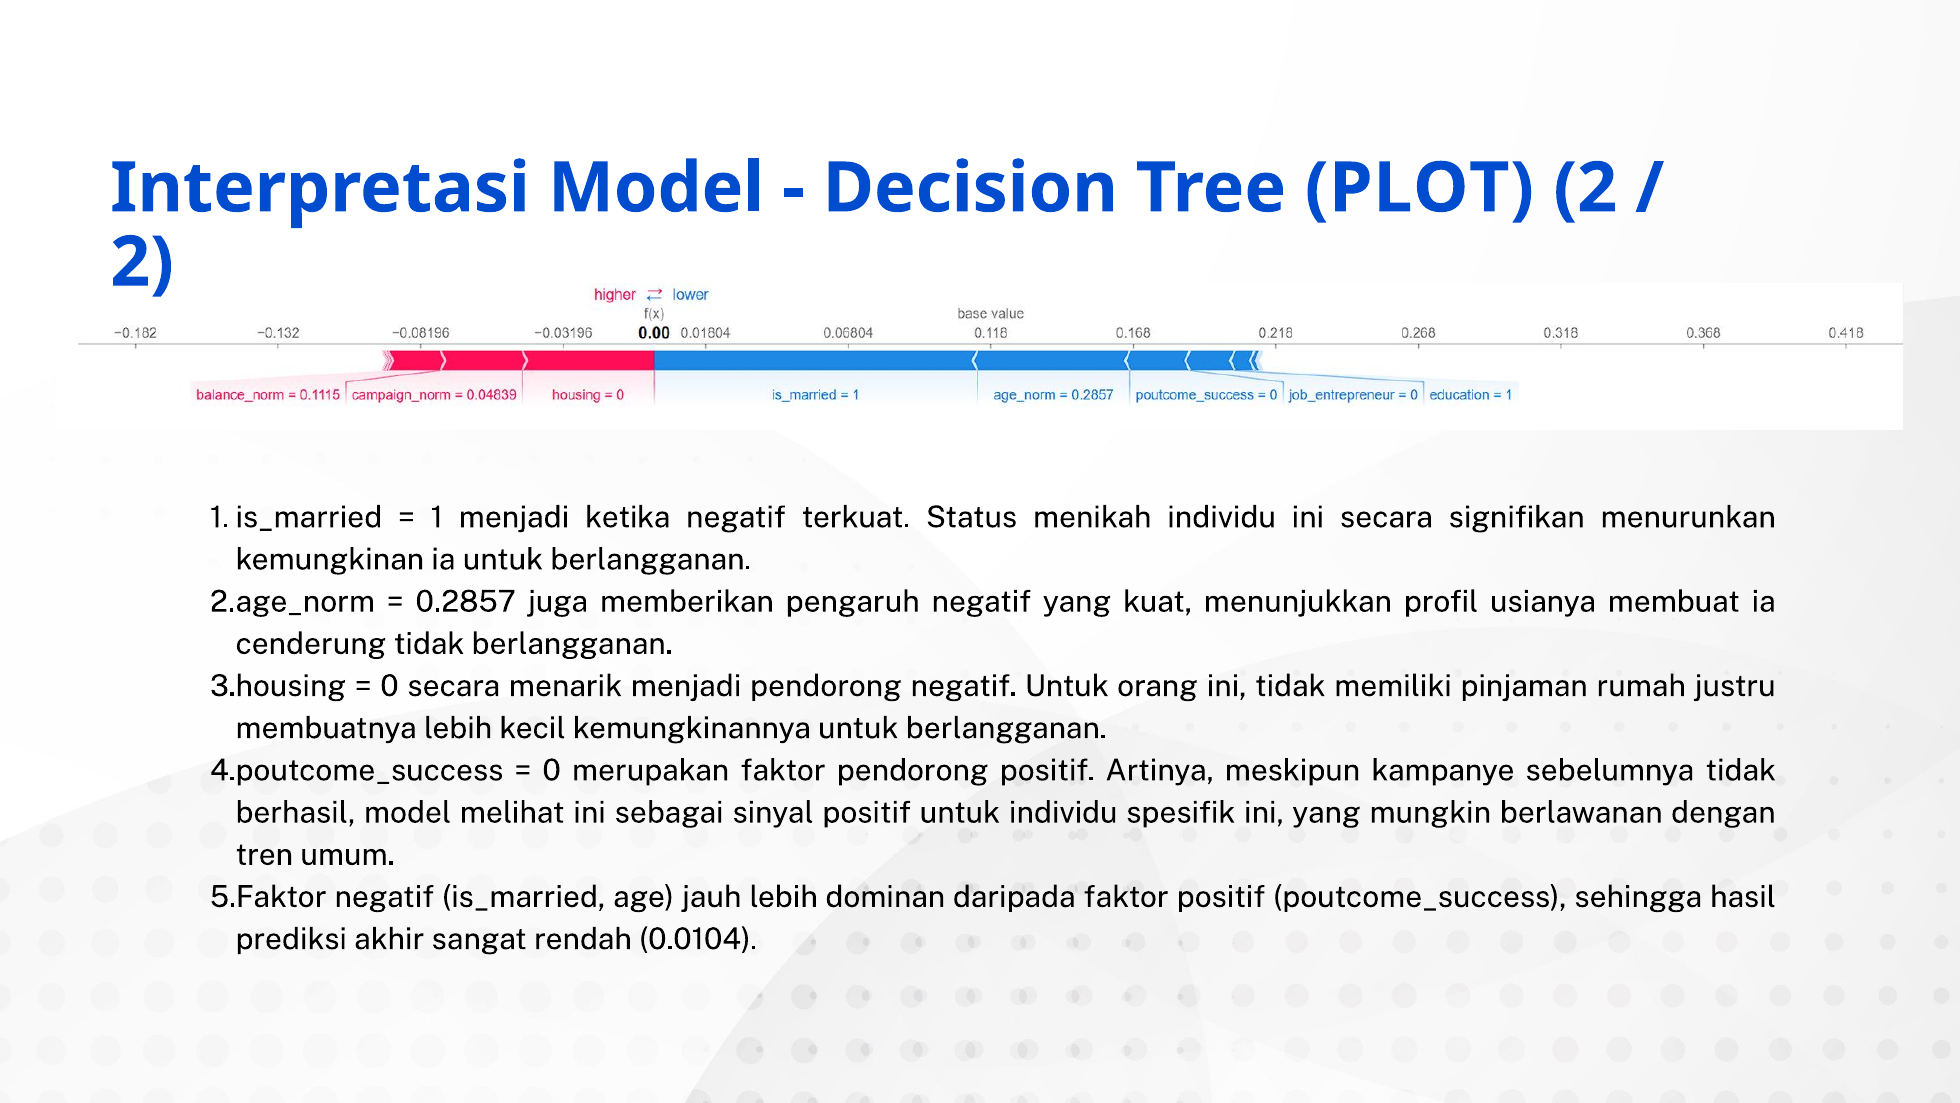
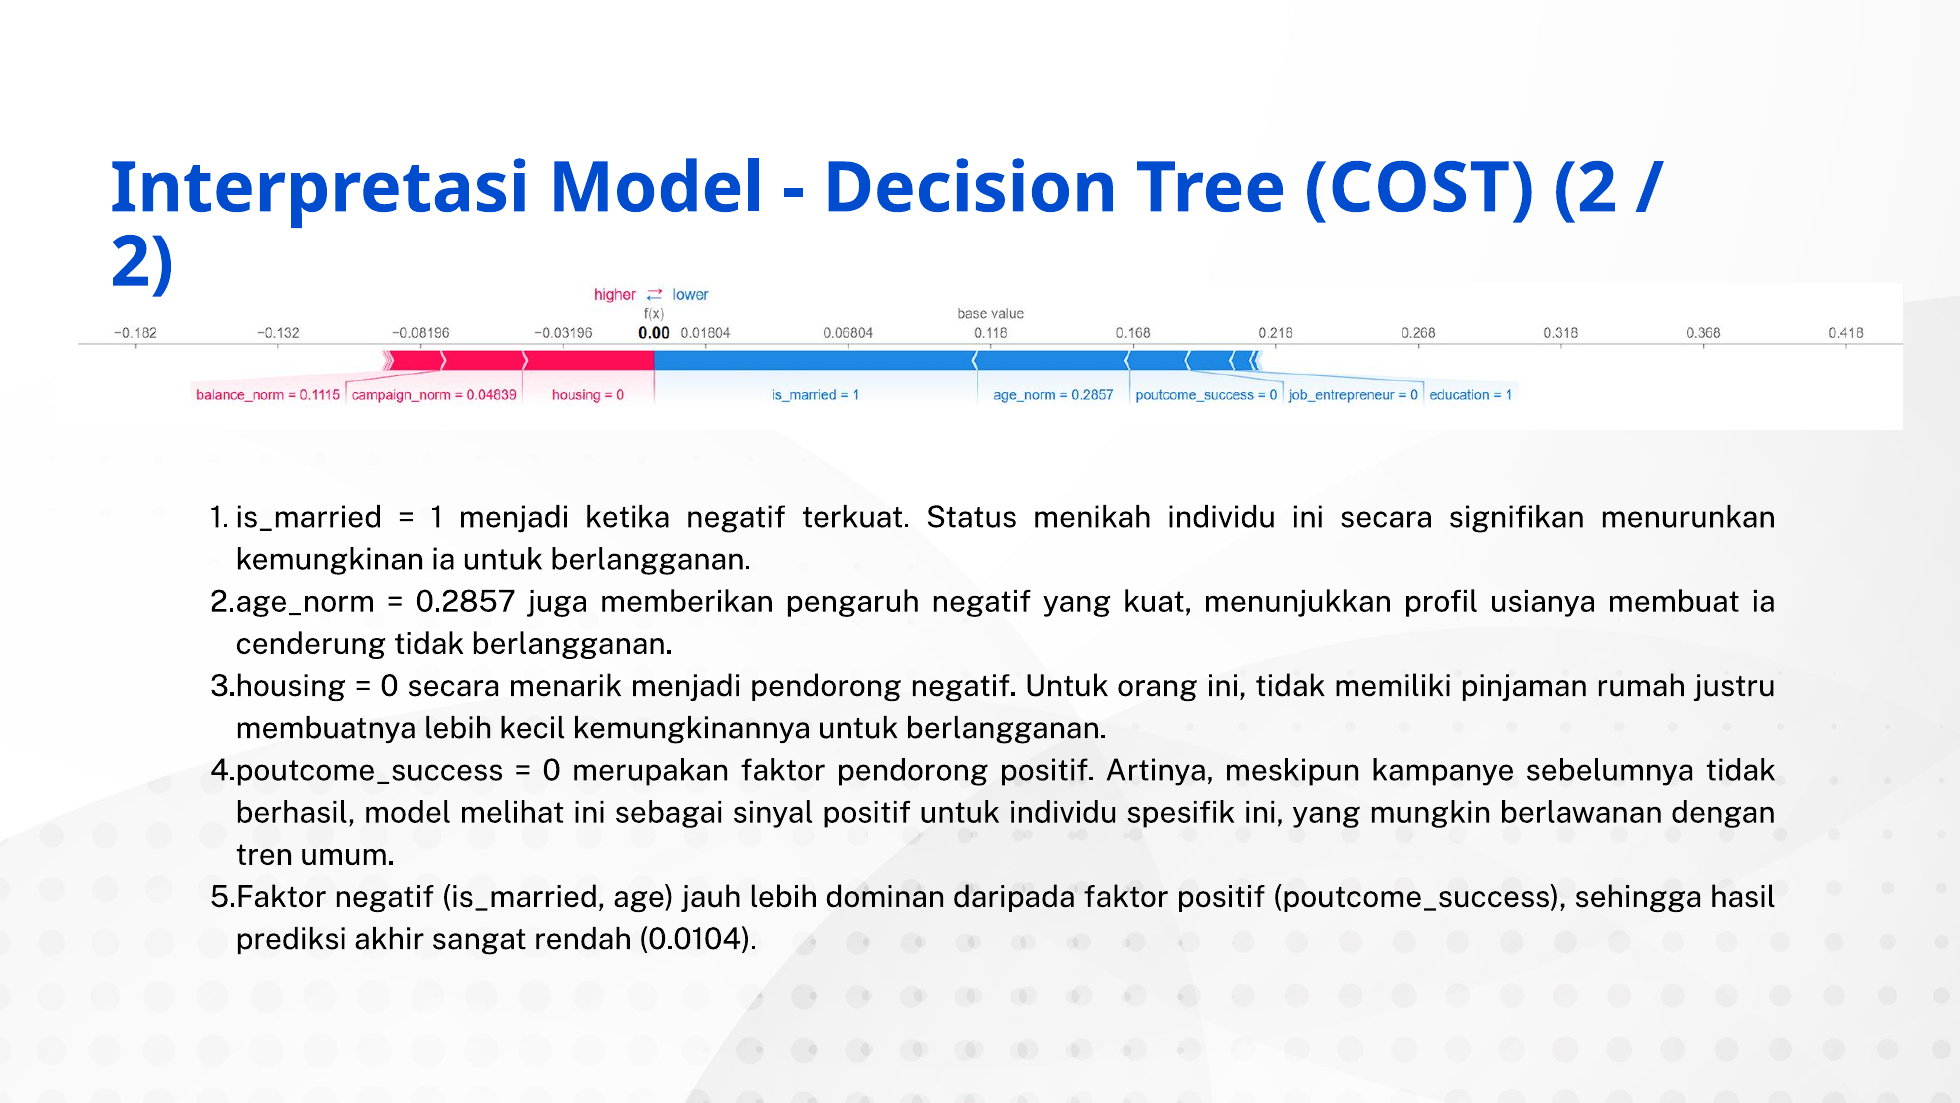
PLOT: PLOT -> COST
